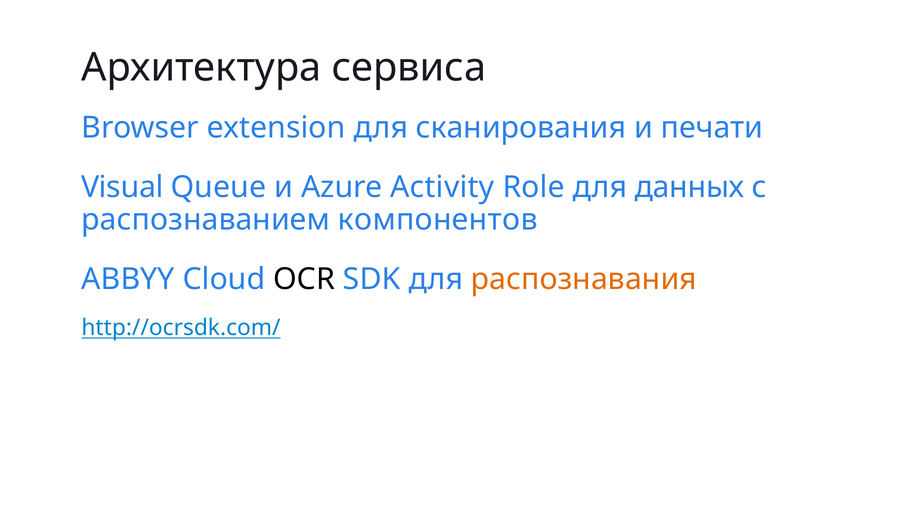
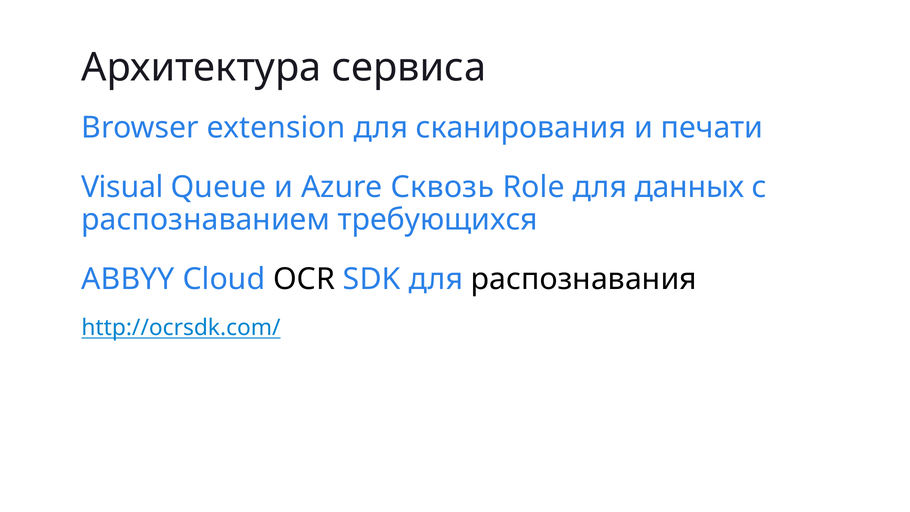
Activity: Activity -> Сквозь
компонентов: компонентов -> требующихся
распознавания colour: orange -> black
